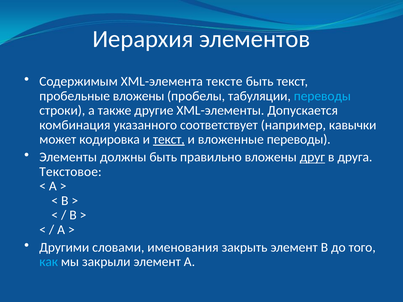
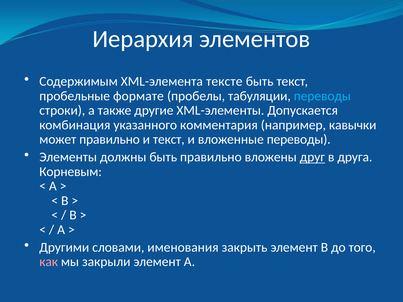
пробельные вложены: вложены -> формате
соответствует: соответствует -> комментария
может кодировка: кодировка -> правильно
текст at (169, 140) underline: present -> none
Текстовое: Текстовое -> Корневым
как colour: light blue -> pink
